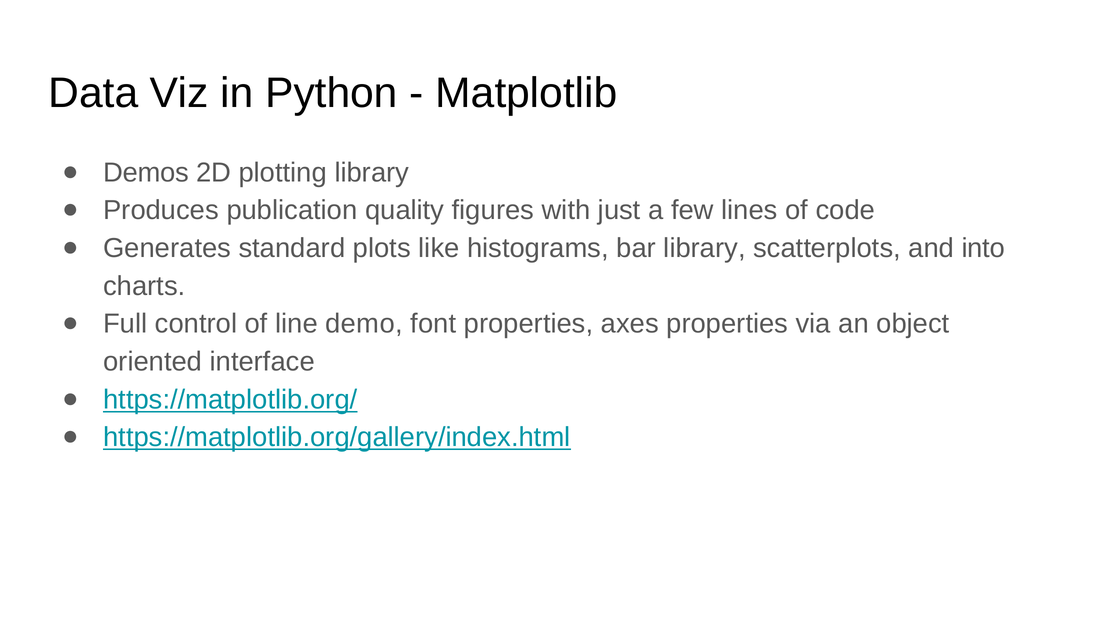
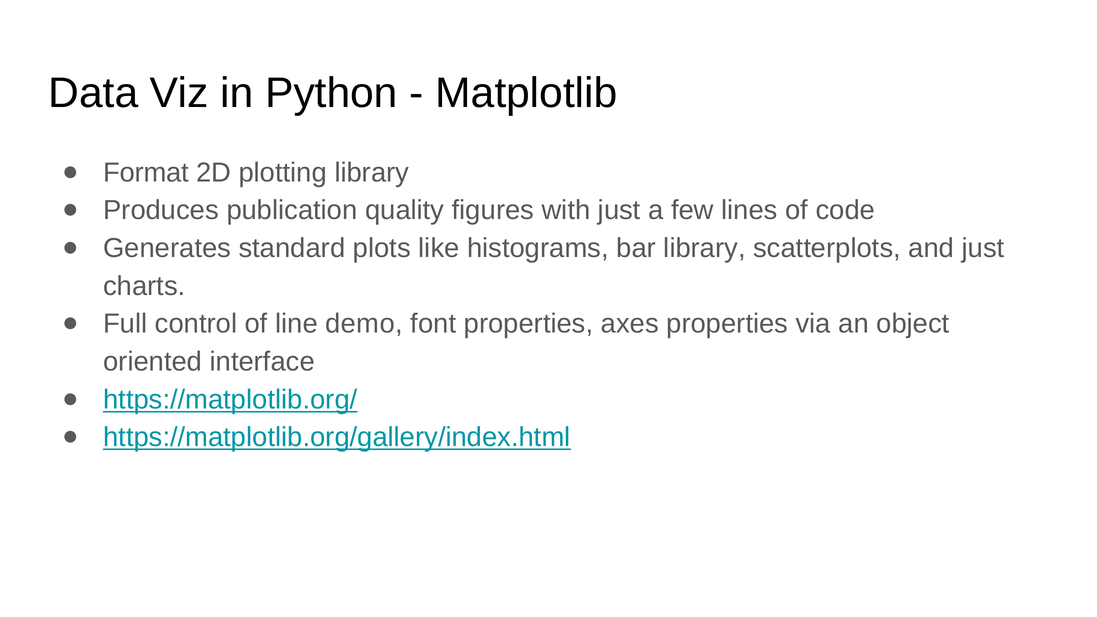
Demos: Demos -> Format
and into: into -> just
